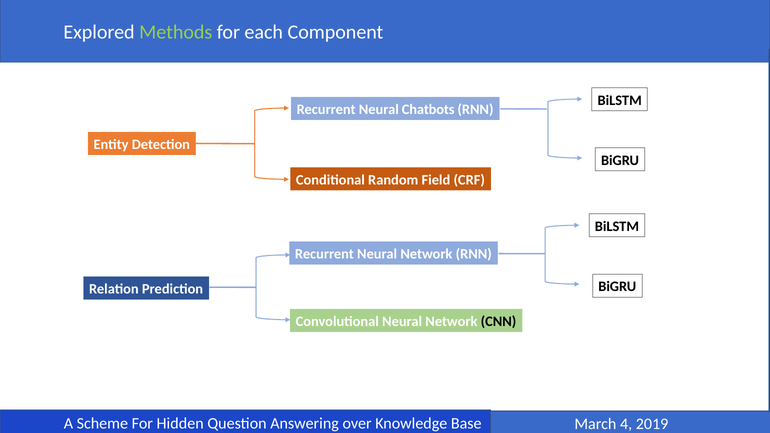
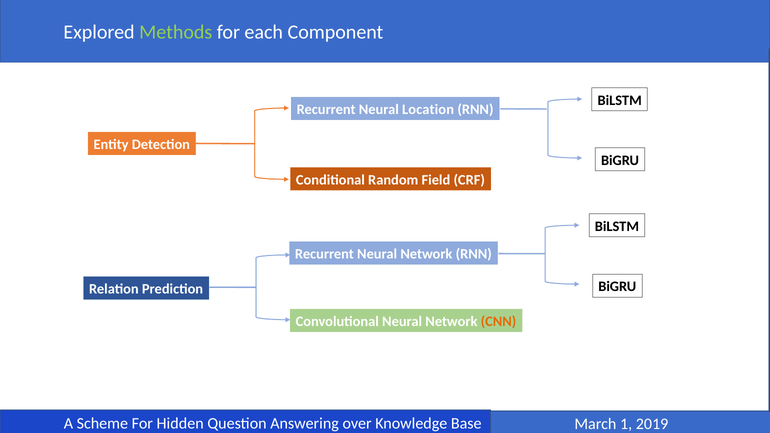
Chatbots: Chatbots -> Location
CNN colour: black -> orange
4: 4 -> 1
